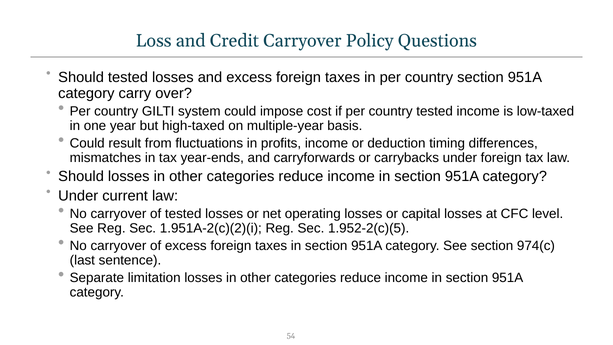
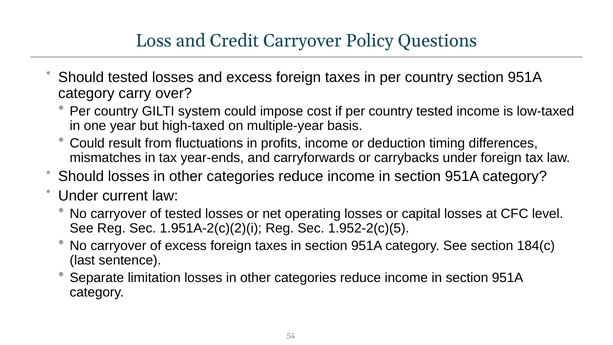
974(c: 974(c -> 184(c
